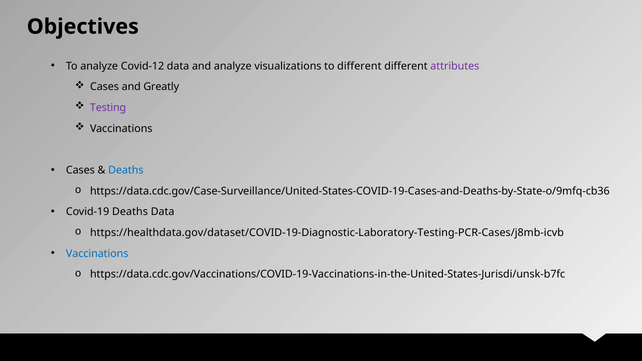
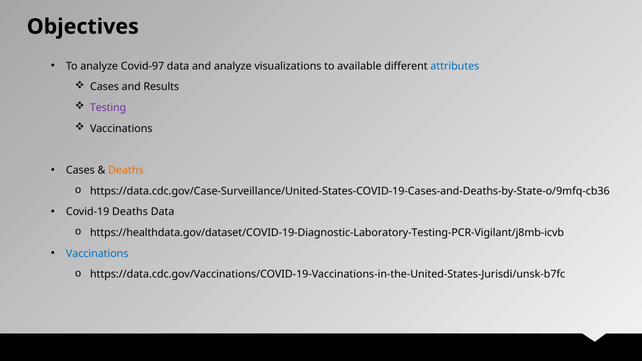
Covid-12: Covid-12 -> Covid-97
to different: different -> available
attributes colour: purple -> blue
Greatly: Greatly -> Results
Deaths at (126, 170) colour: blue -> orange
https://healthdata.gov/dataset/COVID-19-Diagnostic-Laboratory-Testing-PCR-Cases/j8mb-icvb: https://healthdata.gov/dataset/COVID-19-Diagnostic-Laboratory-Testing-PCR-Cases/j8mb-icvb -> https://healthdata.gov/dataset/COVID-19-Diagnostic-Laboratory-Testing-PCR-Vigilant/j8mb-icvb
